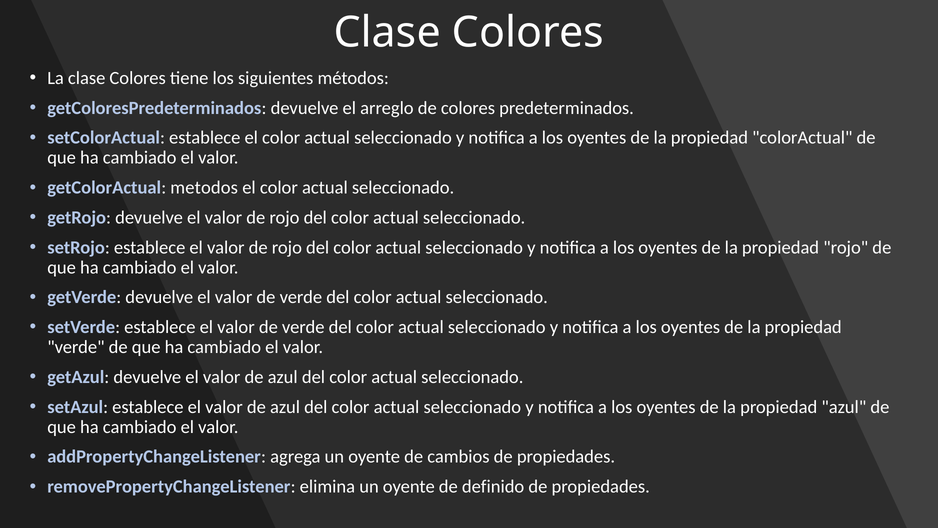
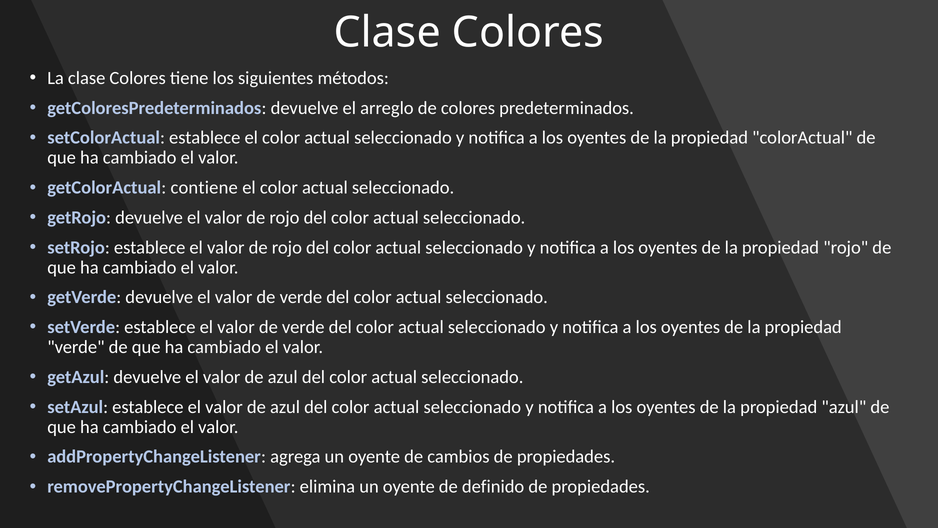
metodos: metodos -> contiene
